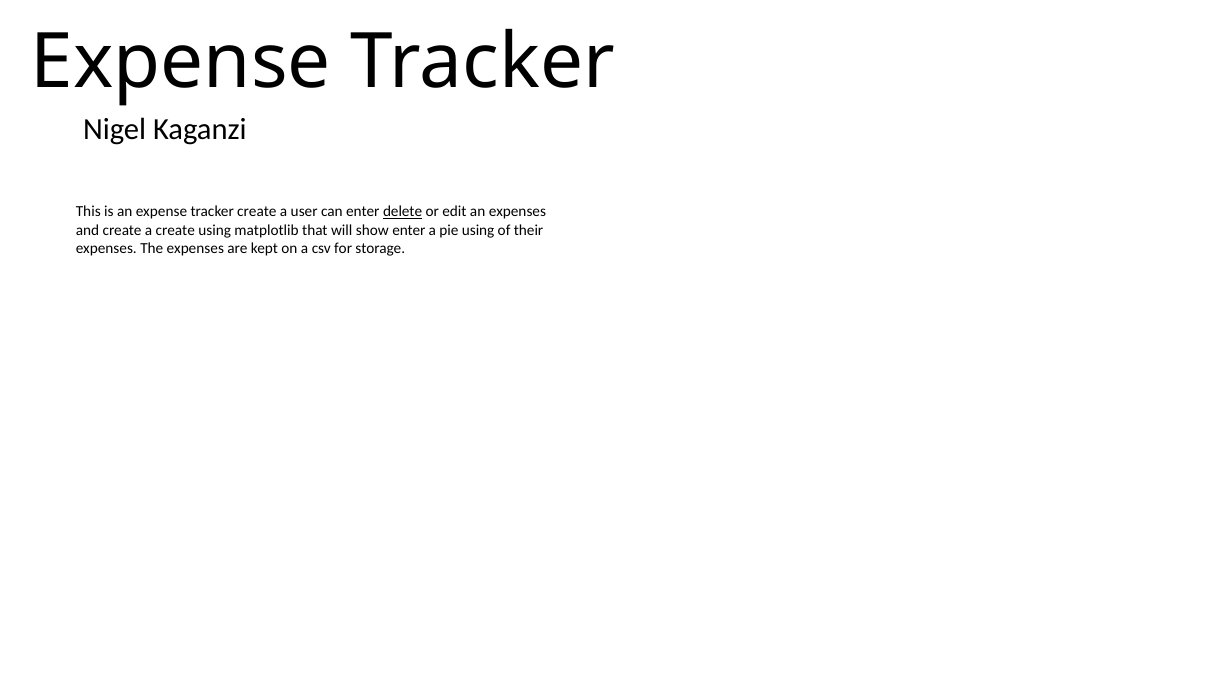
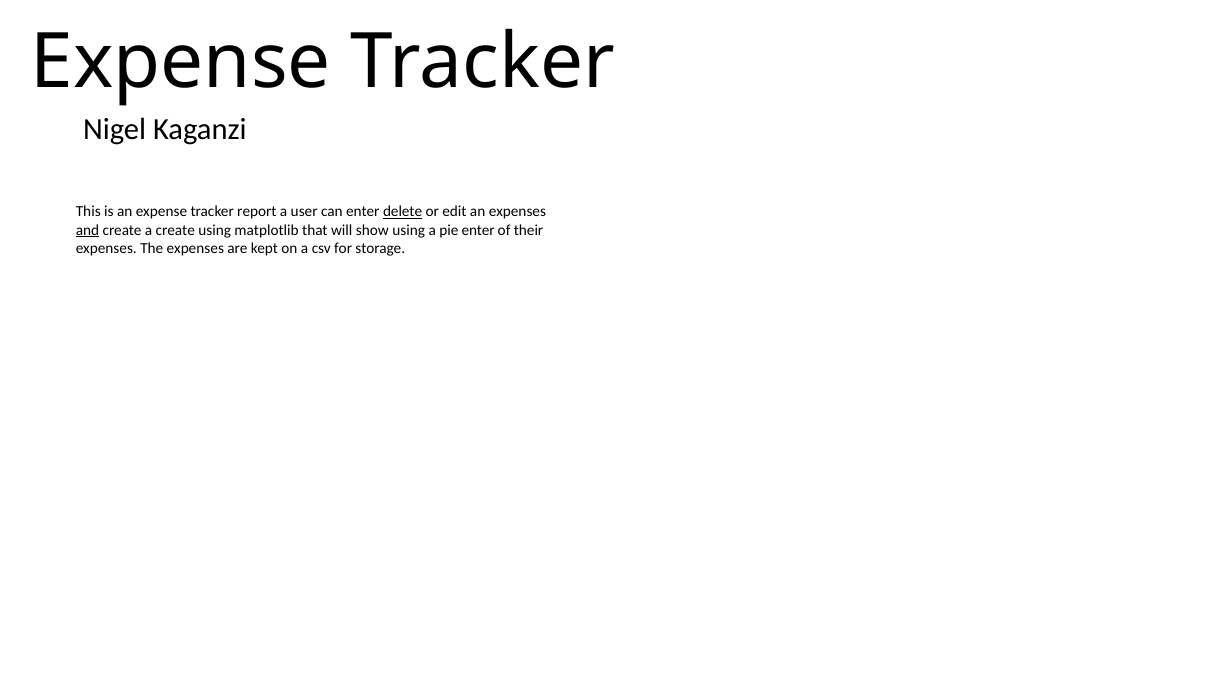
tracker create: create -> report
and underline: none -> present
show enter: enter -> using
pie using: using -> enter
